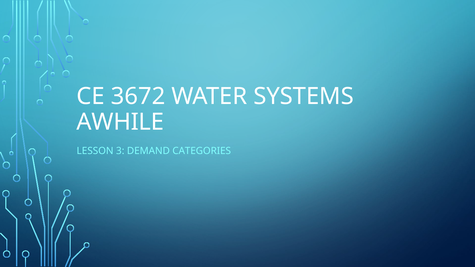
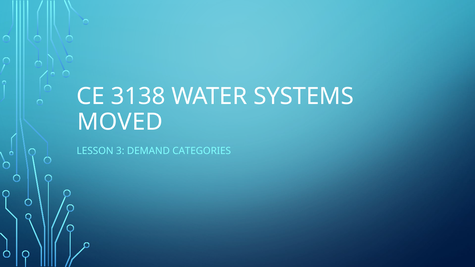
3672: 3672 -> 3138
AWHILE: AWHILE -> MOVED
